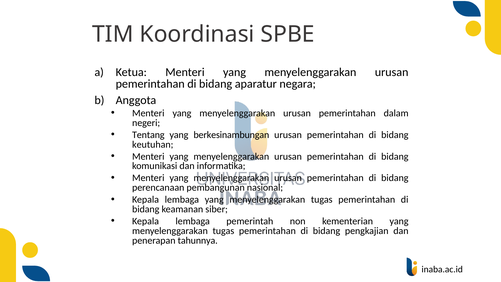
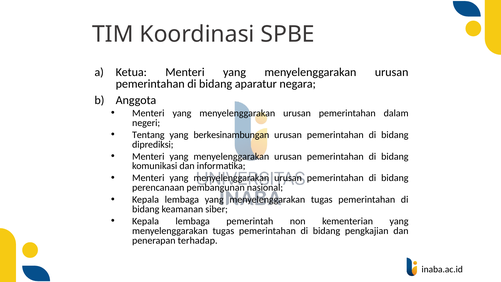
keutuhan: keutuhan -> diprediksi
tahunnya: tahunnya -> terhadap
